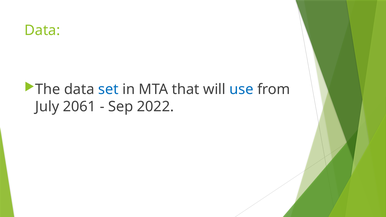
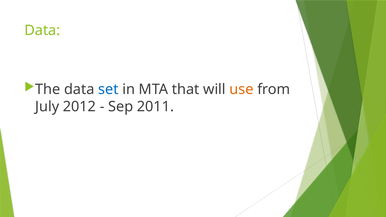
use colour: blue -> orange
2061: 2061 -> 2012
2022: 2022 -> 2011
